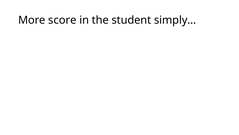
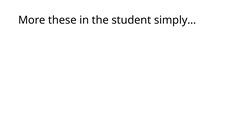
score: score -> these
